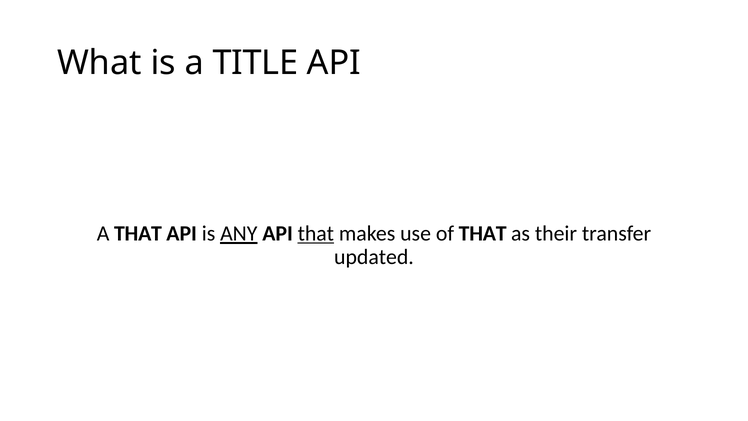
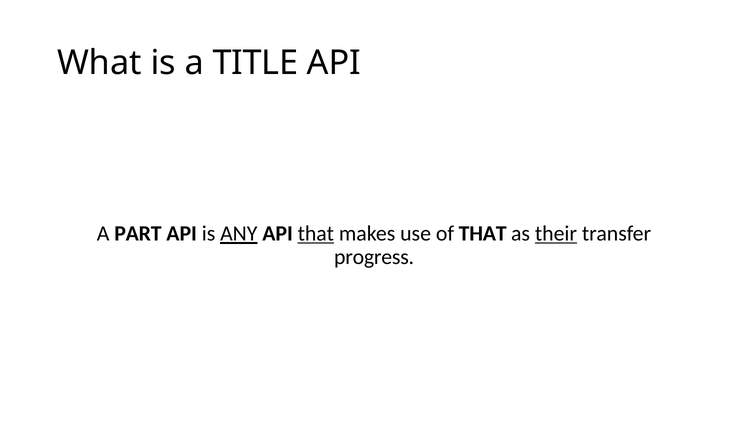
A THAT: THAT -> PART
their underline: none -> present
updated: updated -> progress
